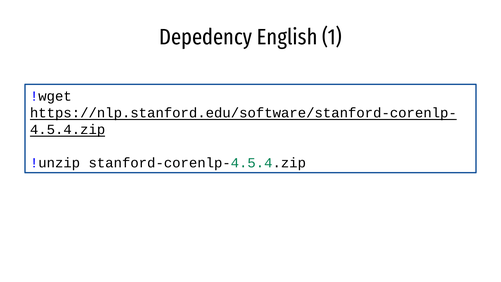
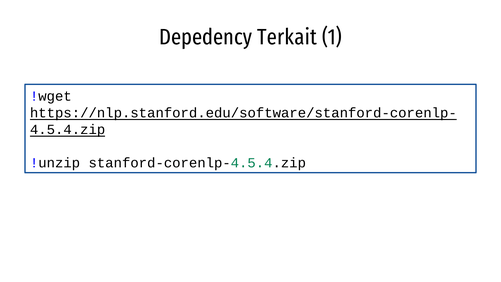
English: English -> Terkait
